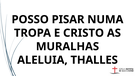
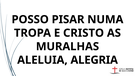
THALLES: THALLES -> ALEGRIA
